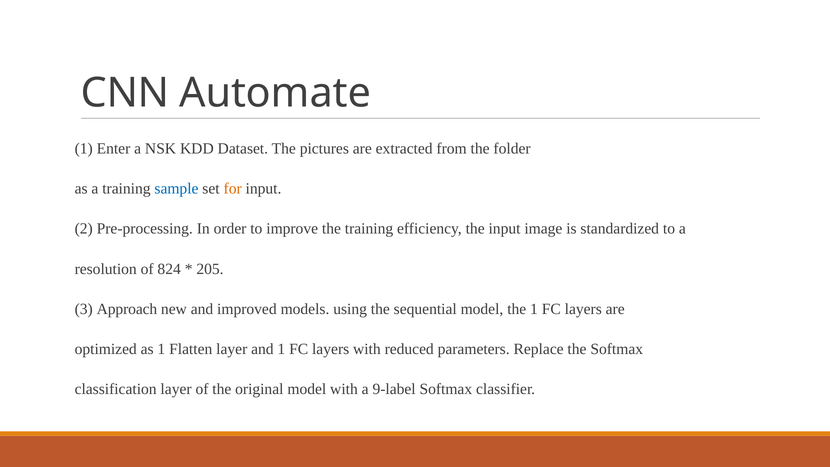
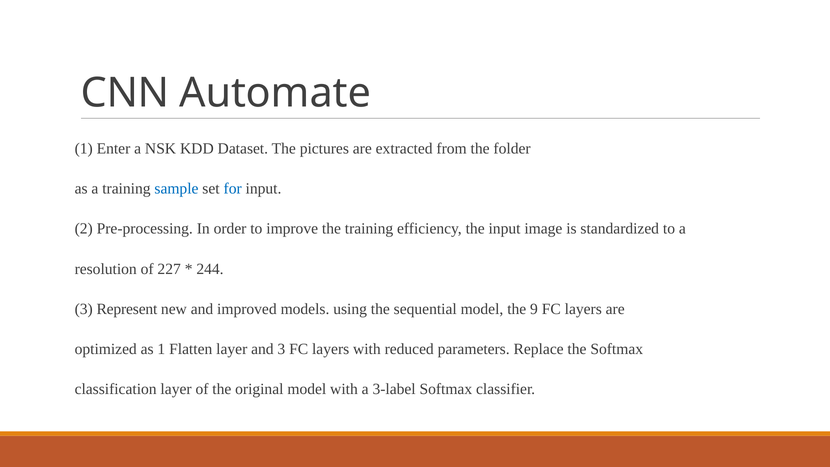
for colour: orange -> blue
824: 824 -> 227
205: 205 -> 244
Approach: Approach -> Represent
the 1: 1 -> 9
and 1: 1 -> 3
9-label: 9-label -> 3-label
